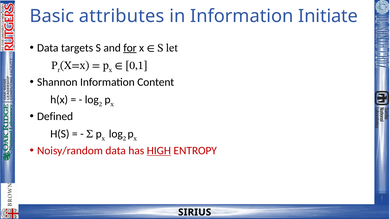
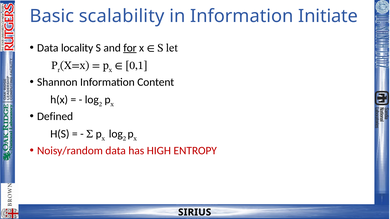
attributes: attributes -> scalability
targets: targets -> locality
HIGH underline: present -> none
